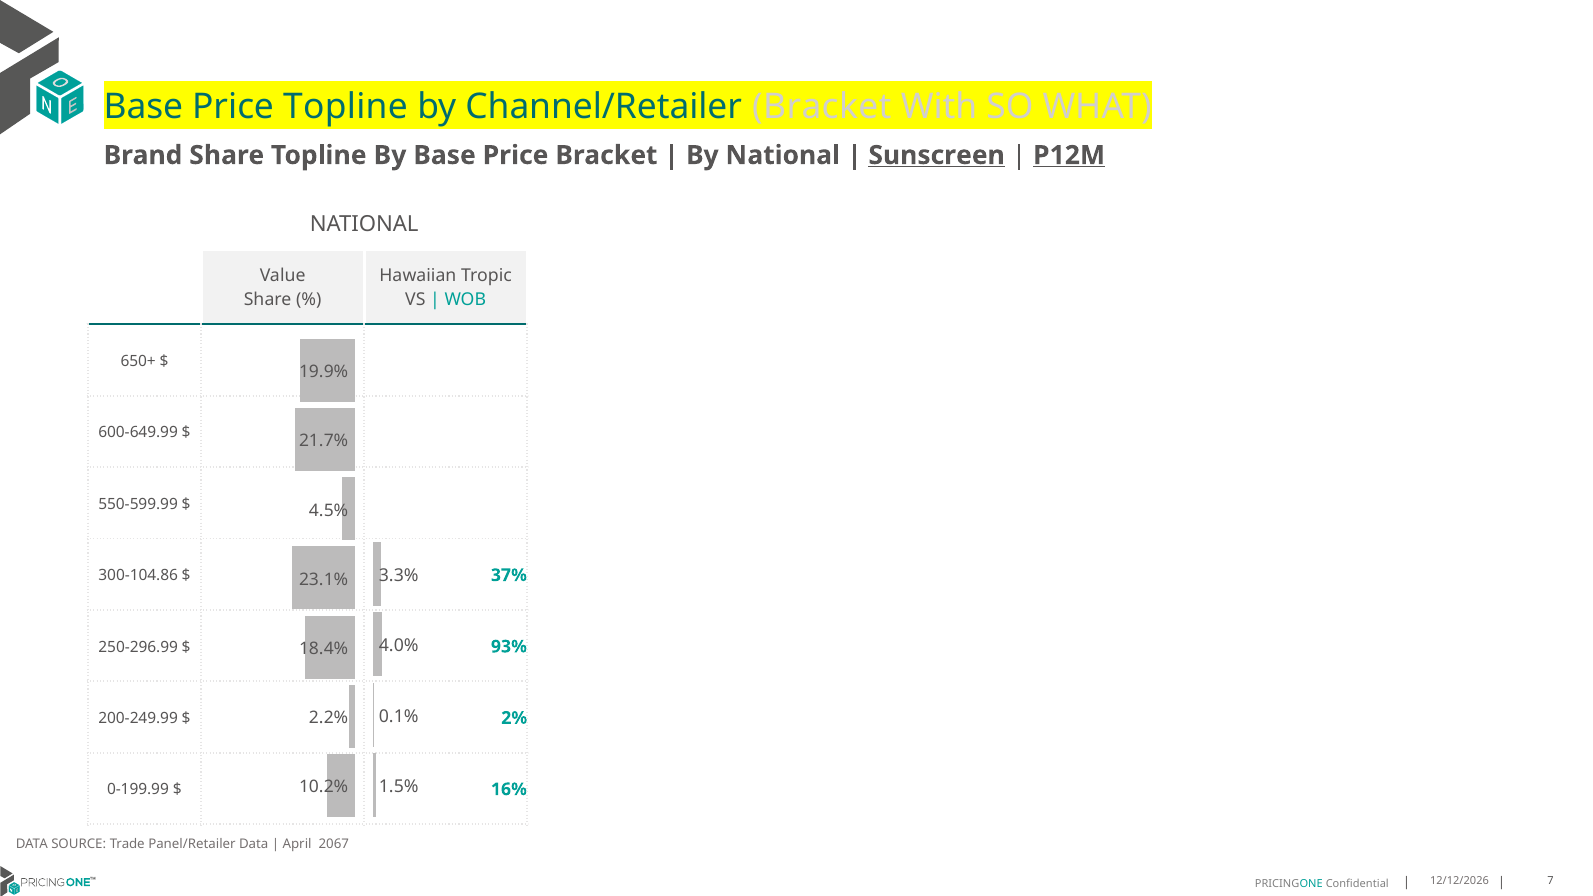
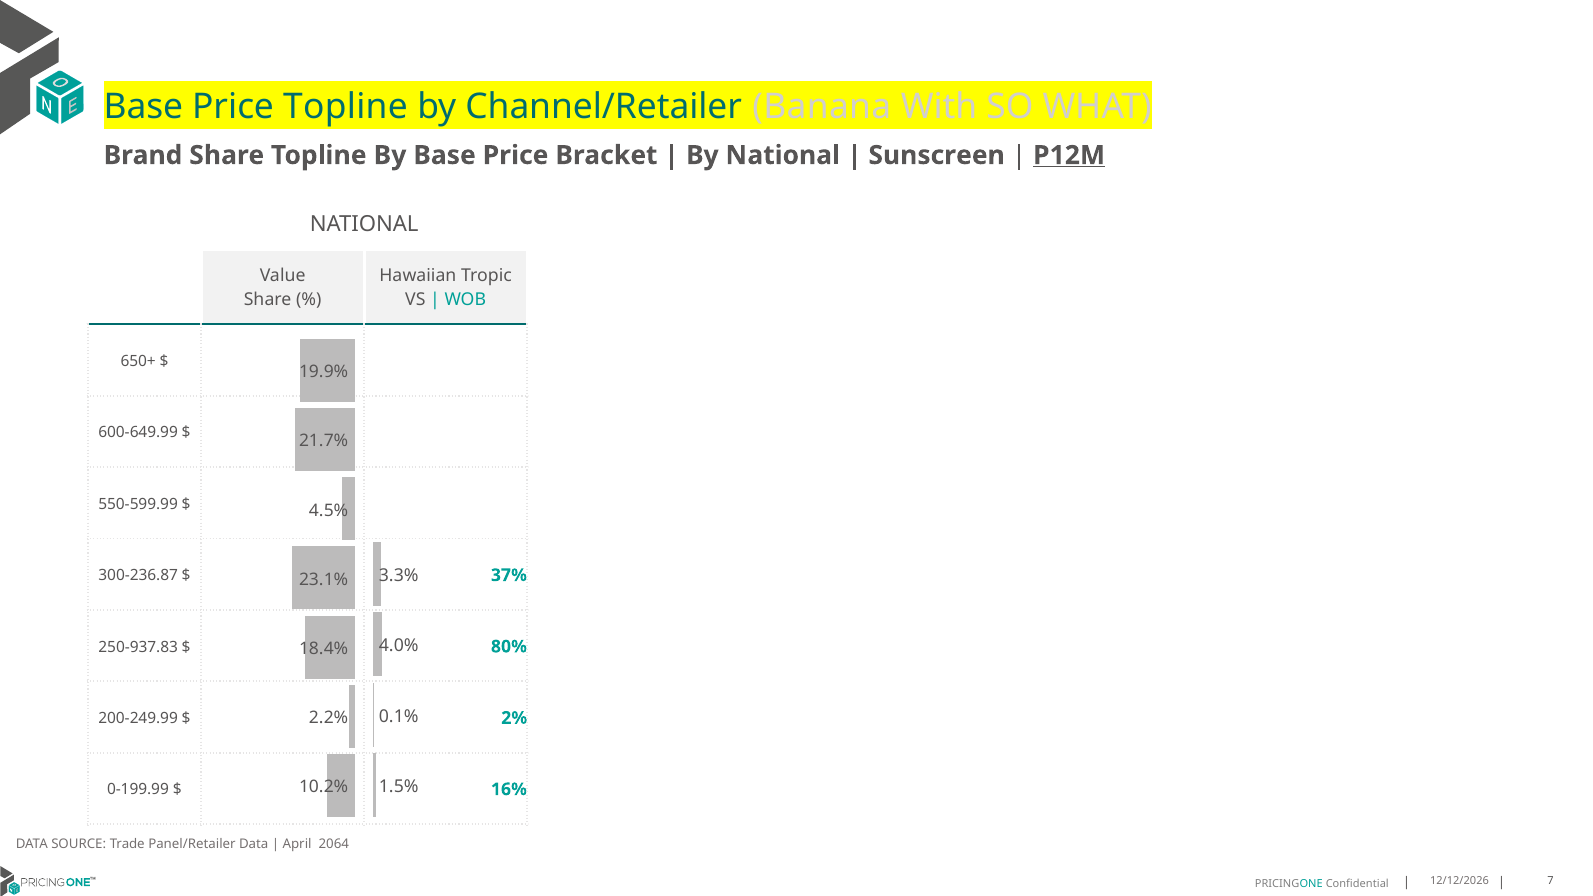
Channel/Retailer Bracket: Bracket -> Banana
Sunscreen underline: present -> none
300-104.86: 300-104.86 -> 300-236.87
250-296.99: 250-296.99 -> 250-937.83
93%: 93% -> 80%
2067: 2067 -> 2064
